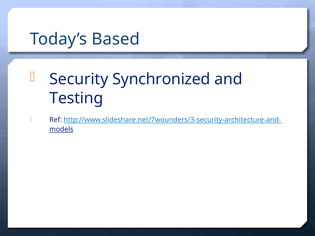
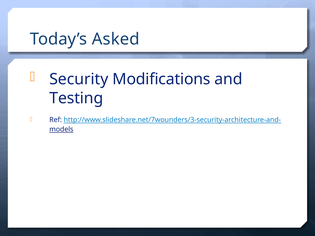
Based: Based -> Asked
Synchronized: Synchronized -> Modifications
